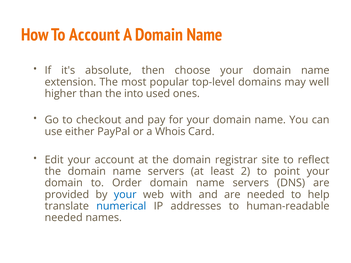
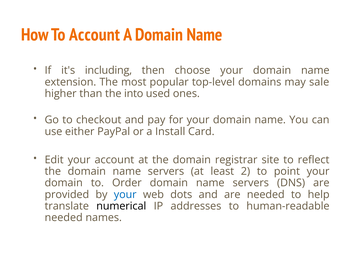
absolute: absolute -> including
well: well -> sale
Whois: Whois -> Install
with: with -> dots
numerical colour: blue -> black
